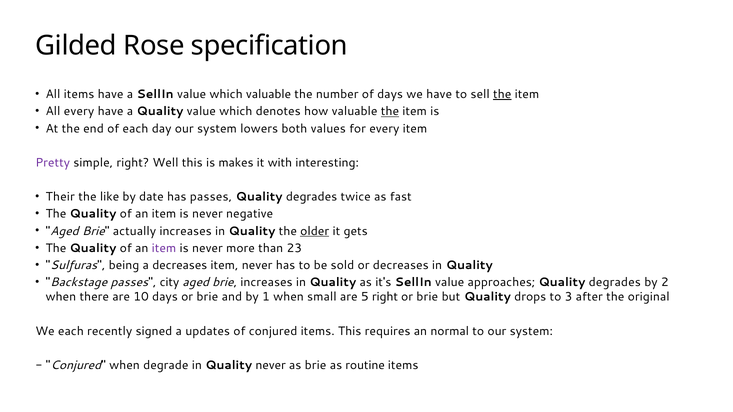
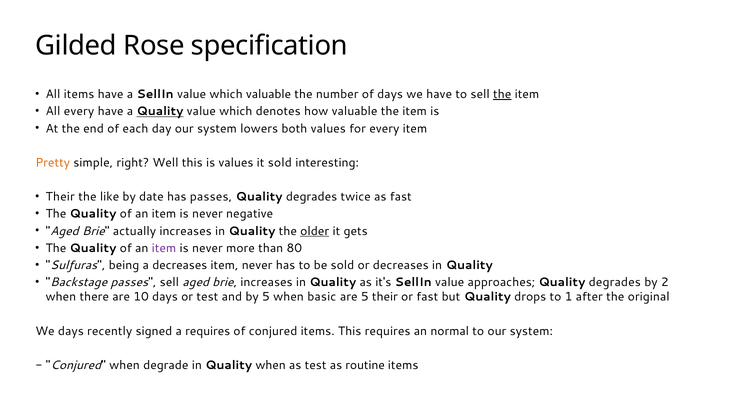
Quality at (160, 112) underline: none -> present
the at (390, 112) underline: present -> none
Pretty colour: purple -> orange
is makes: makes -> values
it with: with -> sold
23: 23 -> 80
passes city: city -> sell
days or brie: brie -> test
by 1: 1 -> 5
small: small -> basic
5 right: right -> their
brie at (427, 297): brie -> fast
3: 3 -> 1
We each: each -> days
a updates: updates -> requires
Quality never: never -> when
as brie: brie -> test
